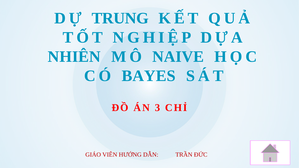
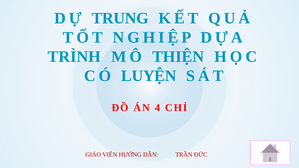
NHIÊN: NHIÊN -> TRÌNH
NAIVE: NAIVE -> THIỆN
BAYES: BAYES -> LUYỆN
3: 3 -> 4
